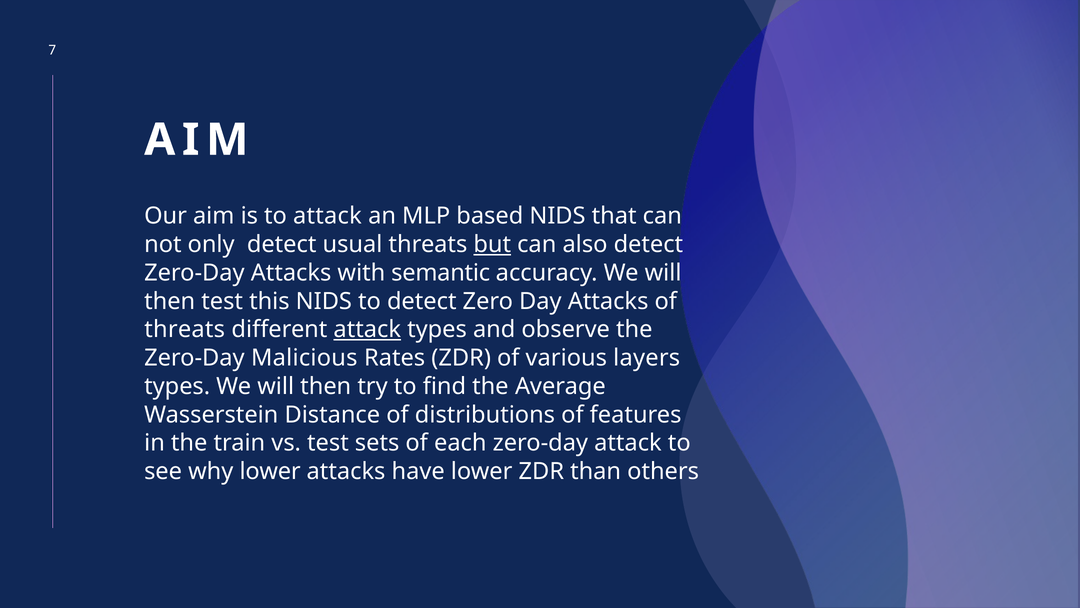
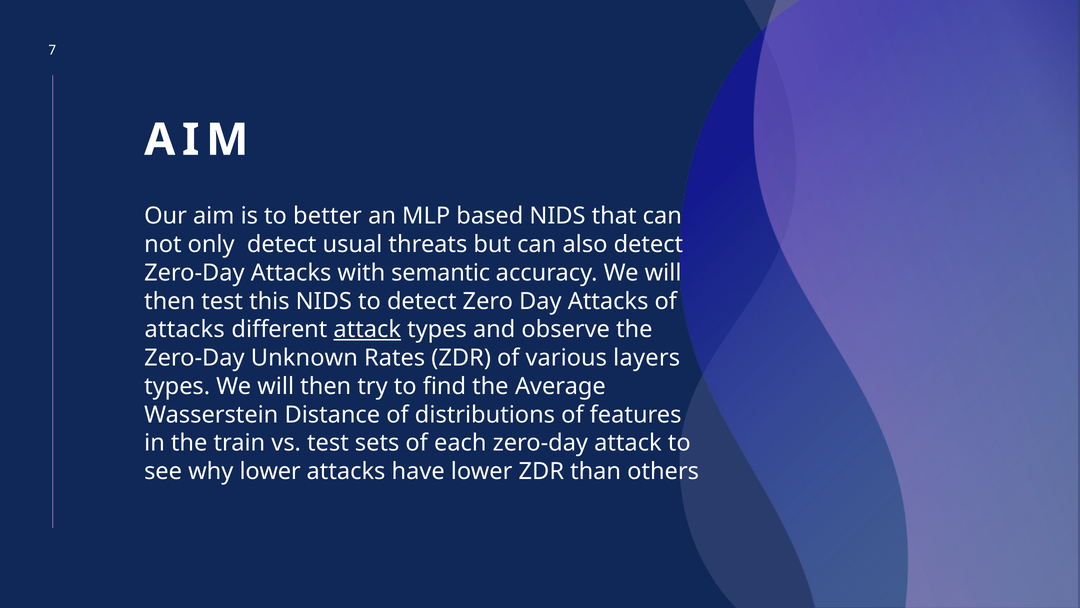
to attack: attack -> better
but underline: present -> none
threats at (185, 329): threats -> attacks
Malicious: Malicious -> Unknown
